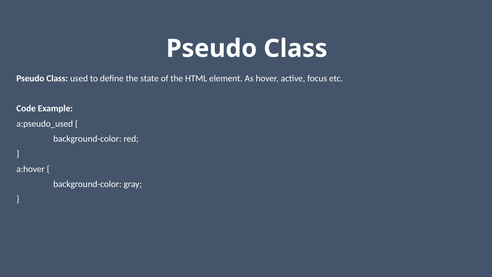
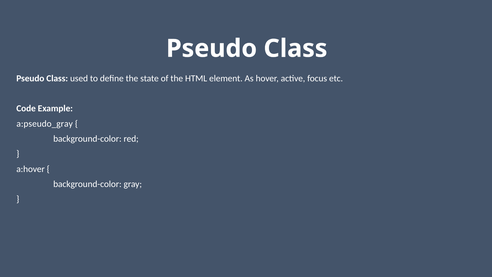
a:pseudo_used: a:pseudo_used -> a:pseudo_gray
